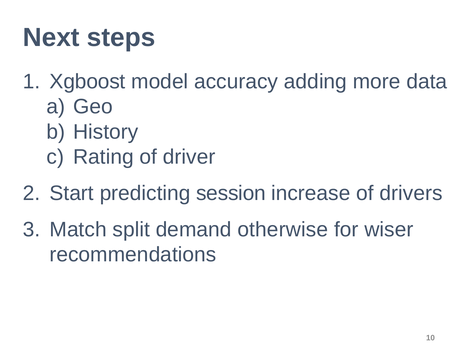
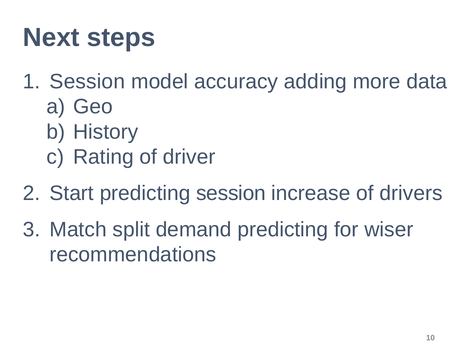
Xgboost at (88, 81): Xgboost -> Session
demand otherwise: otherwise -> predicting
